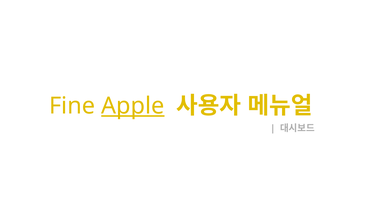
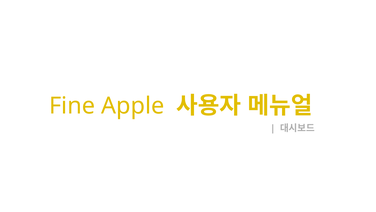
Apple underline: present -> none
